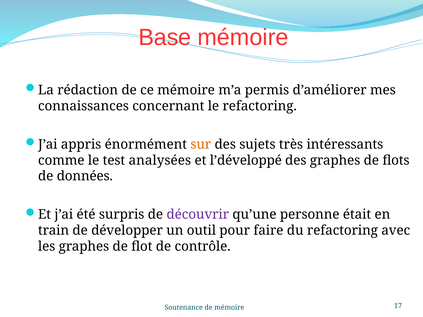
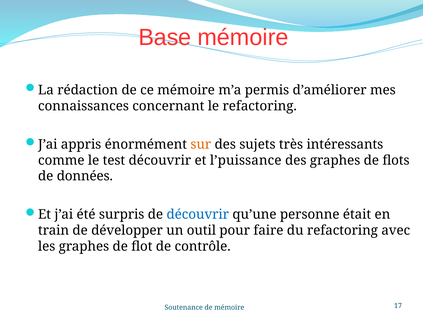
test analysées: analysées -> découvrir
l’développé: l’développé -> l’puissance
découvrir at (198, 215) colour: purple -> blue
